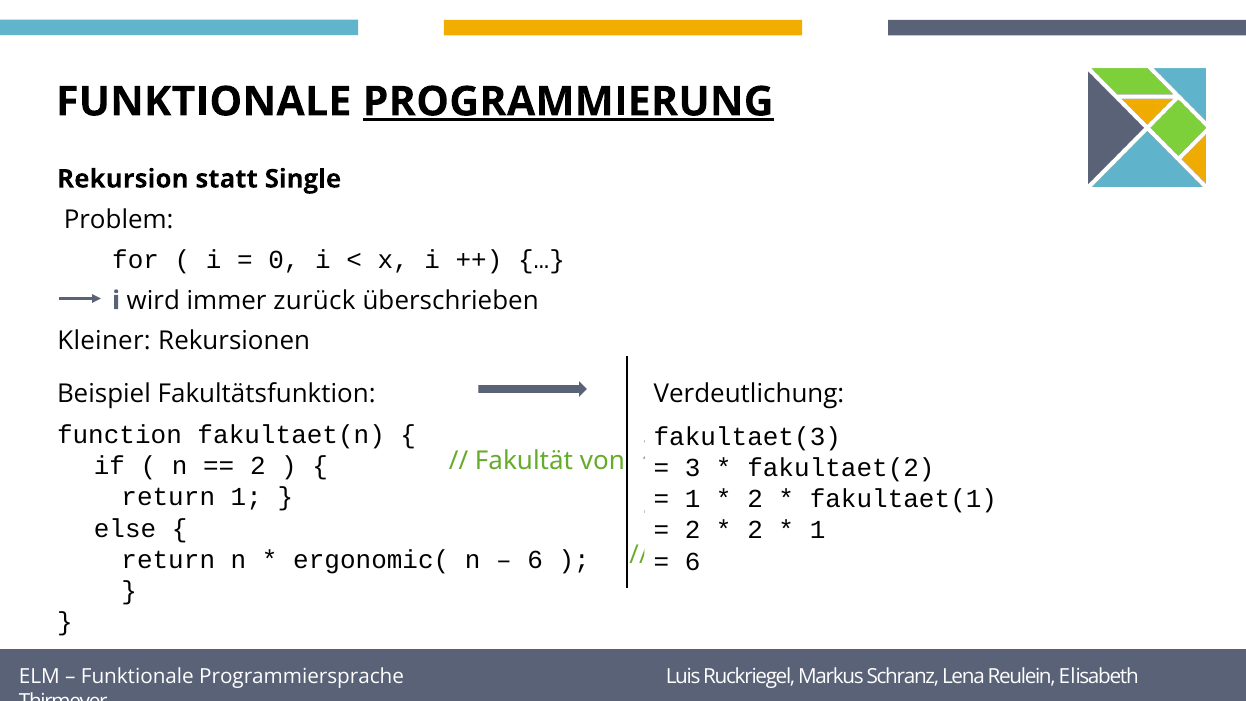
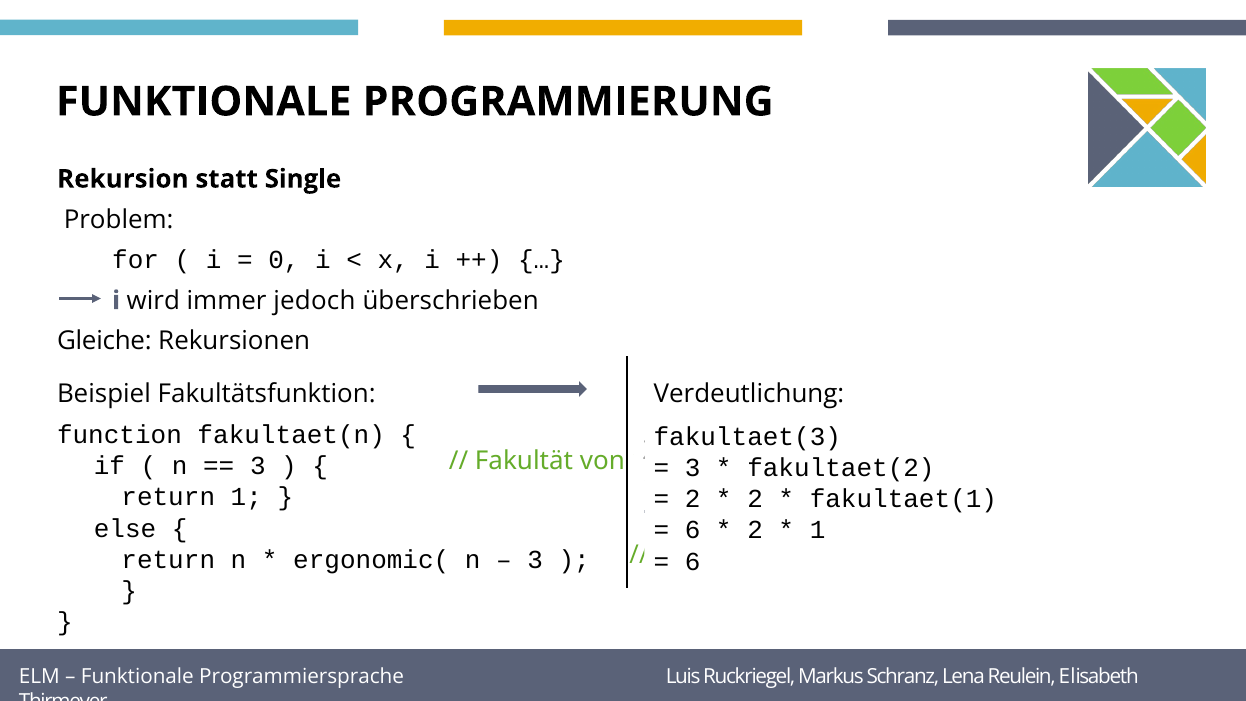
PROGRAMMIERUNG underline: present -> none
zurück: zurück -> jedoch
Kleiner at (104, 341): Kleiner -> Gleiche
2 at (258, 466): 2 -> 3
1 at (693, 499): 1 -> 2
2 at (693, 530): 2 -> 6
6 at (535, 560): 6 -> 3
